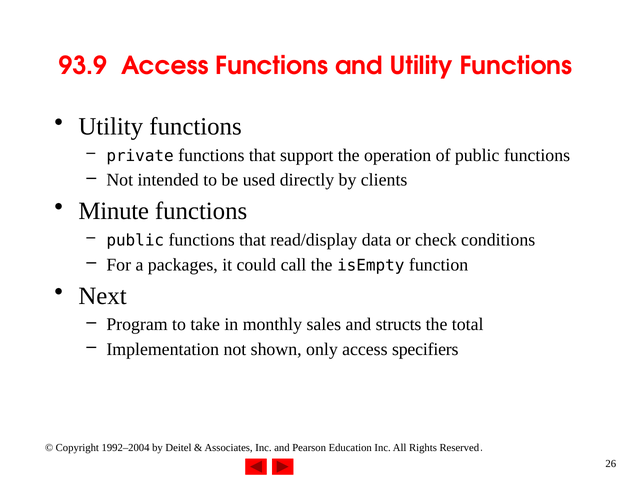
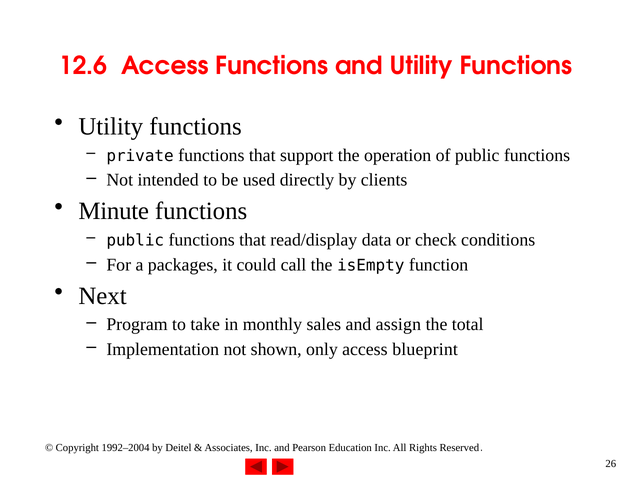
93.9: 93.9 -> 12.6
structs: structs -> assign
specifiers: specifiers -> blueprint
